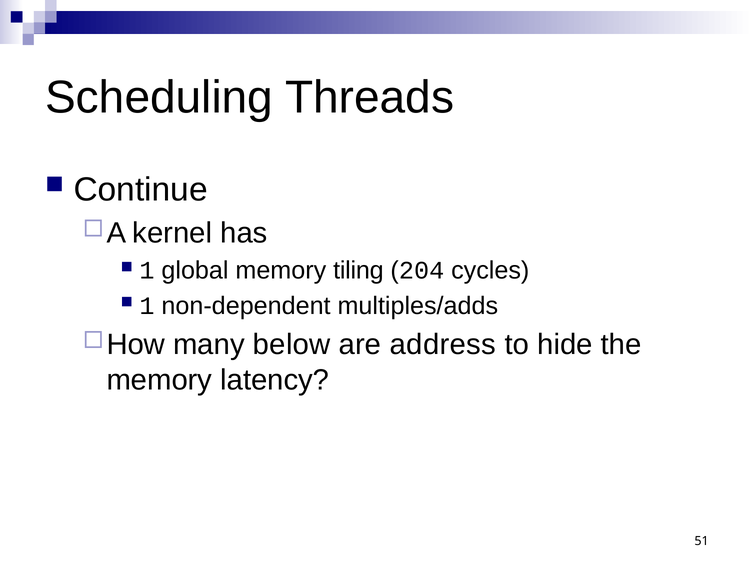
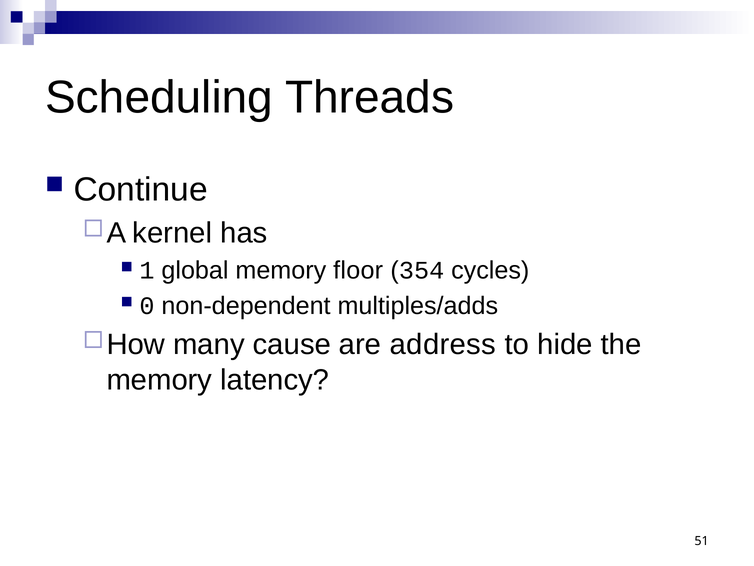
tiling: tiling -> floor
204: 204 -> 354
1 at (147, 305): 1 -> 0
below: below -> cause
